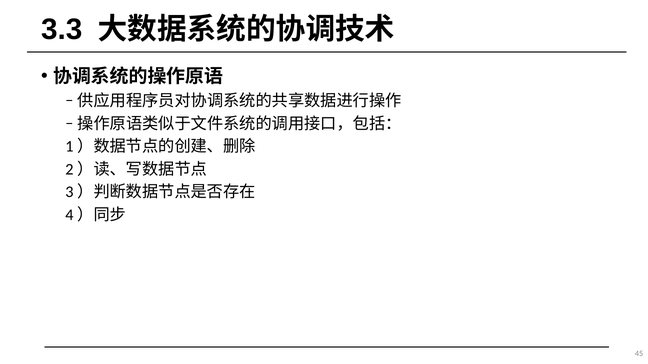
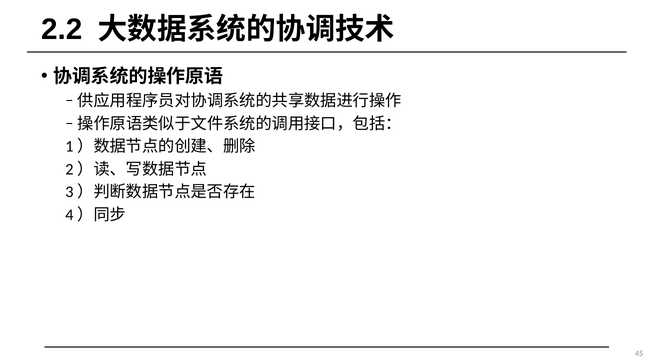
3.3: 3.3 -> 2.2
